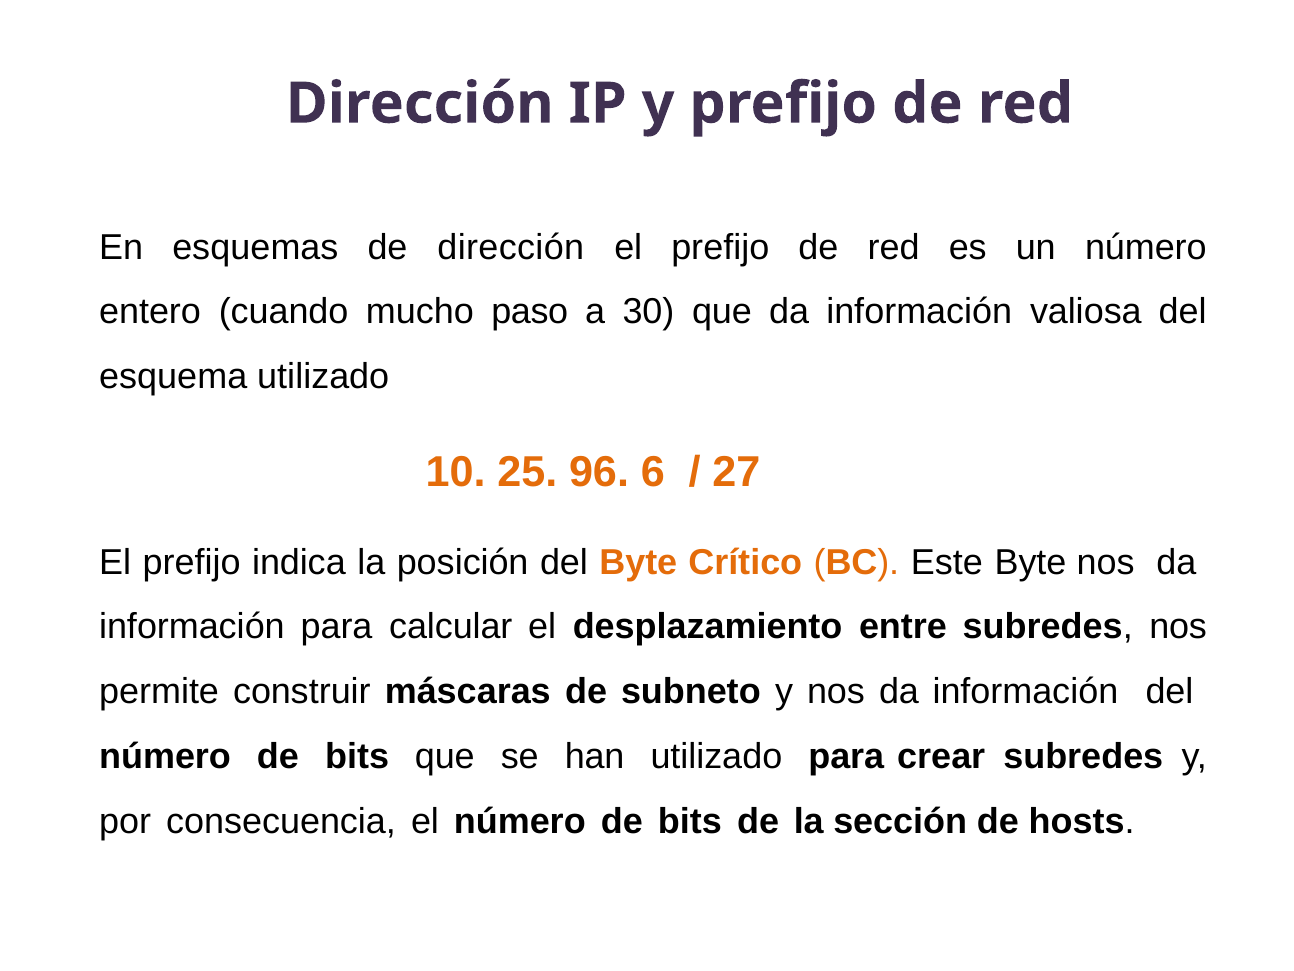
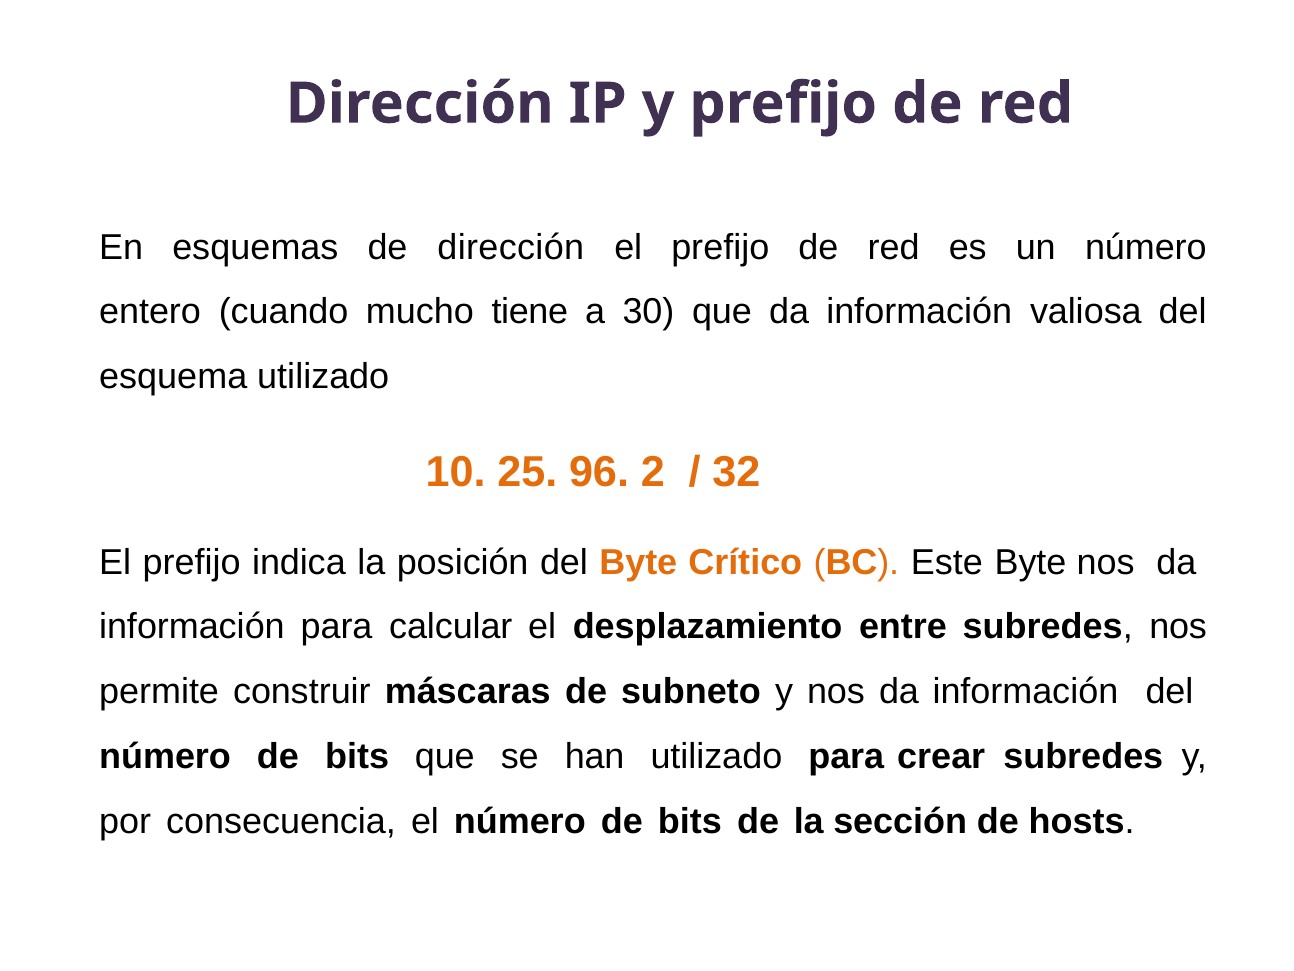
paso: paso -> tiene
6: 6 -> 2
27: 27 -> 32
